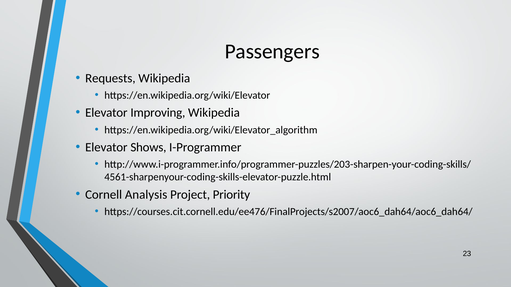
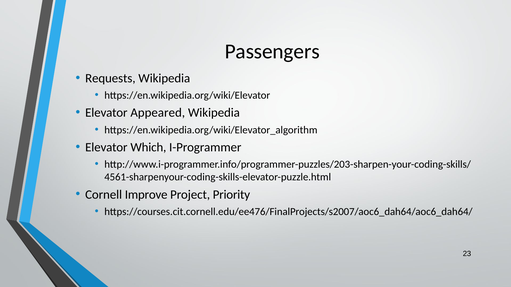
Improving: Improving -> Appeared
Shows: Shows -> Which
Analysis: Analysis -> Improve
